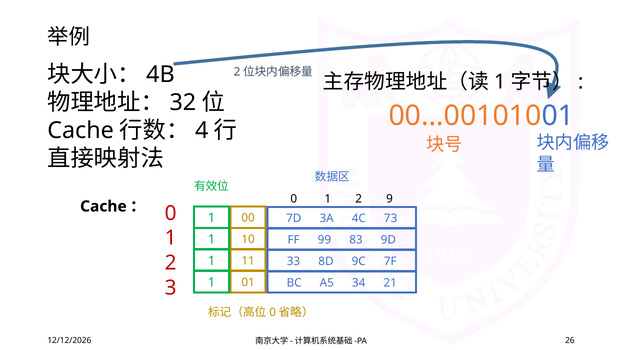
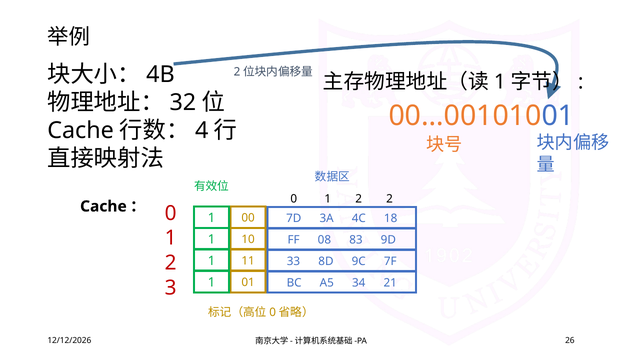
2 9: 9 -> 2
73: 73 -> 18
99: 99 -> 08
